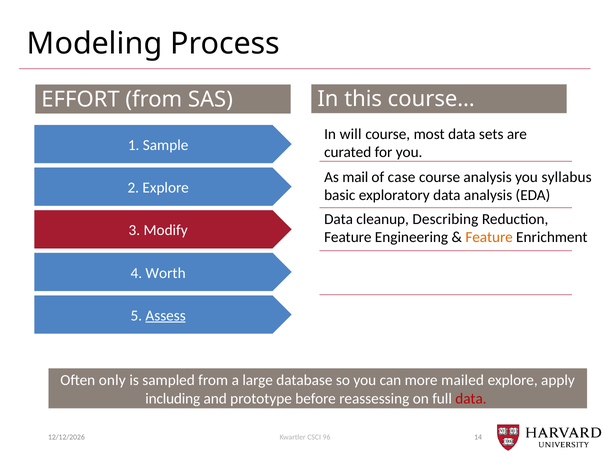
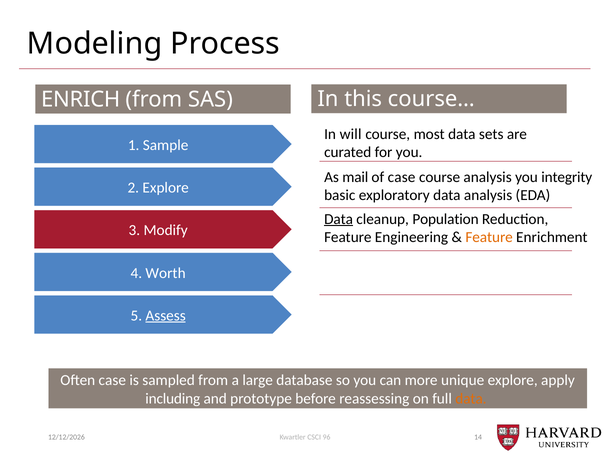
EFFORT: EFFORT -> ENRICH
syllabus: syllabus -> integrity
Data at (339, 219) underline: none -> present
Describing: Describing -> Population
Often only: only -> case
mailed: mailed -> unique
data at (471, 398) colour: red -> orange
